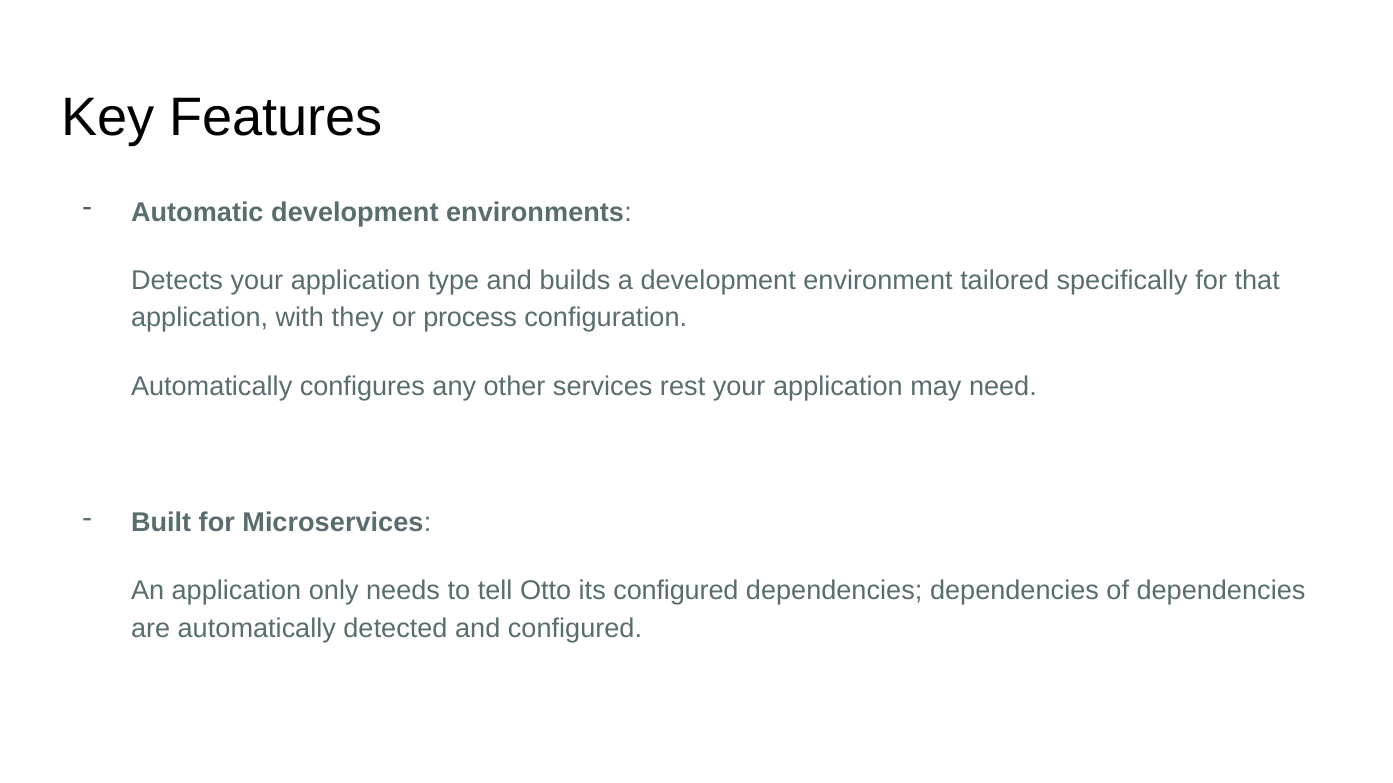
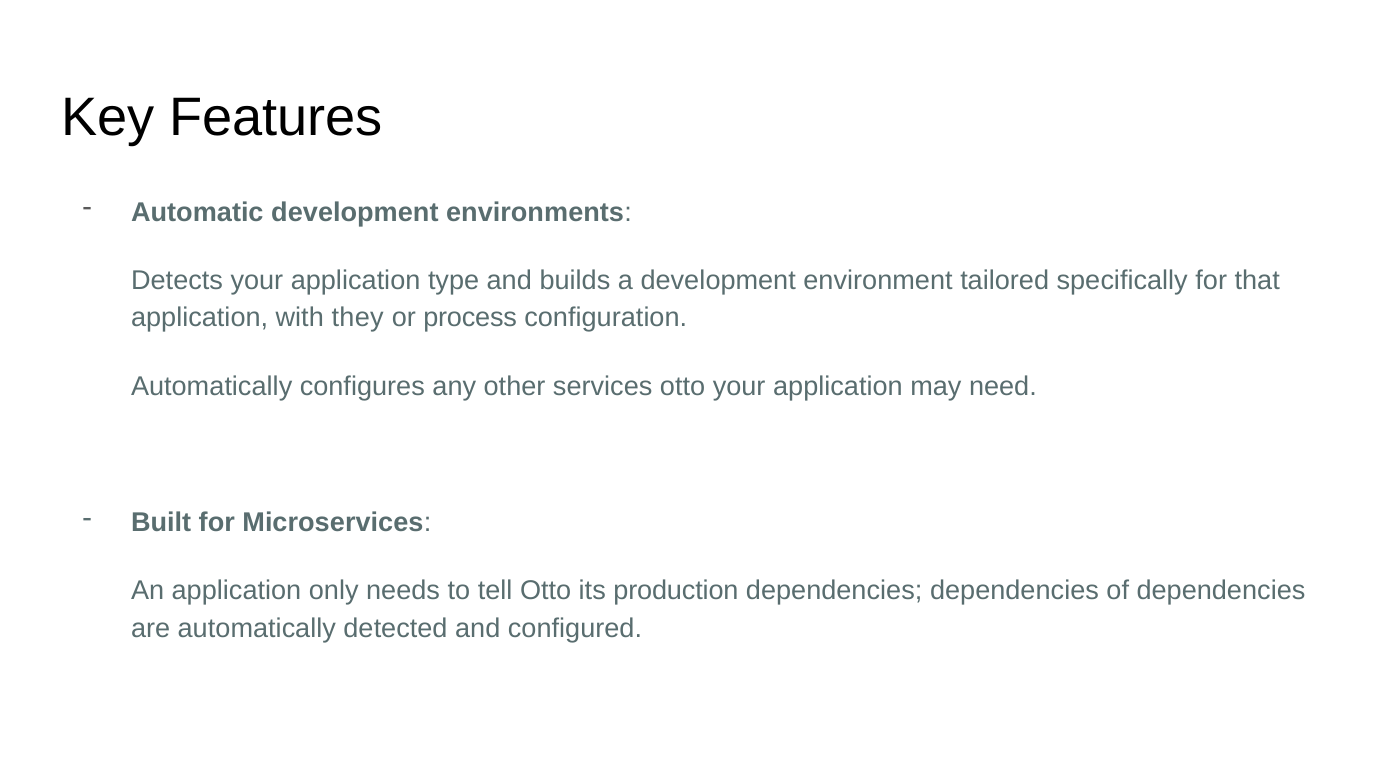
services rest: rest -> otto
its configured: configured -> production
